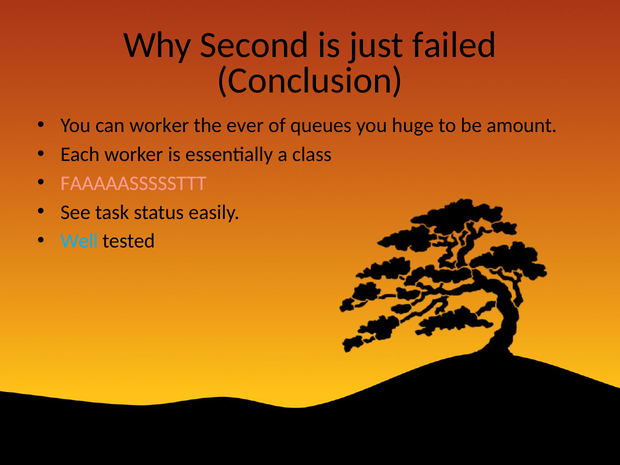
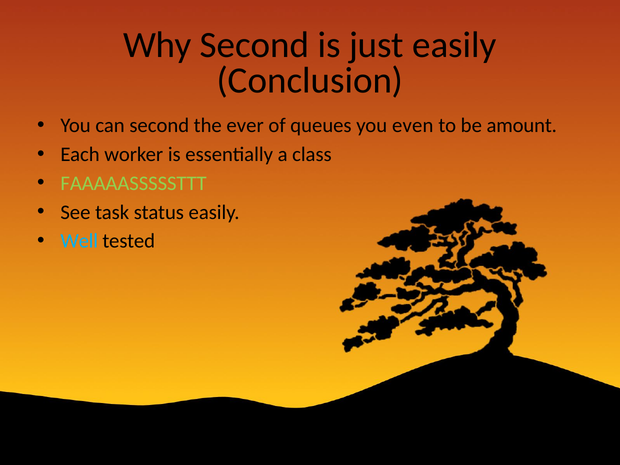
just failed: failed -> easily
can worker: worker -> second
huge: huge -> even
FAAAAASSSSSTTT colour: pink -> light green
